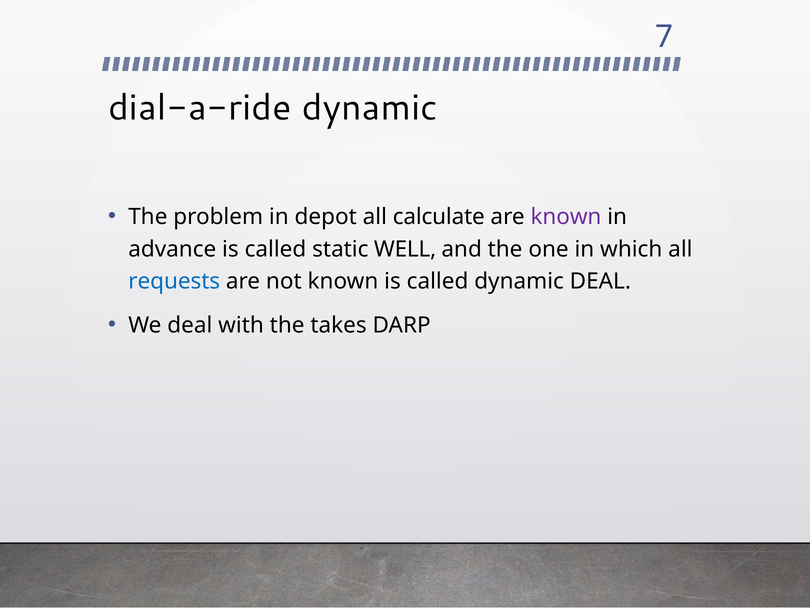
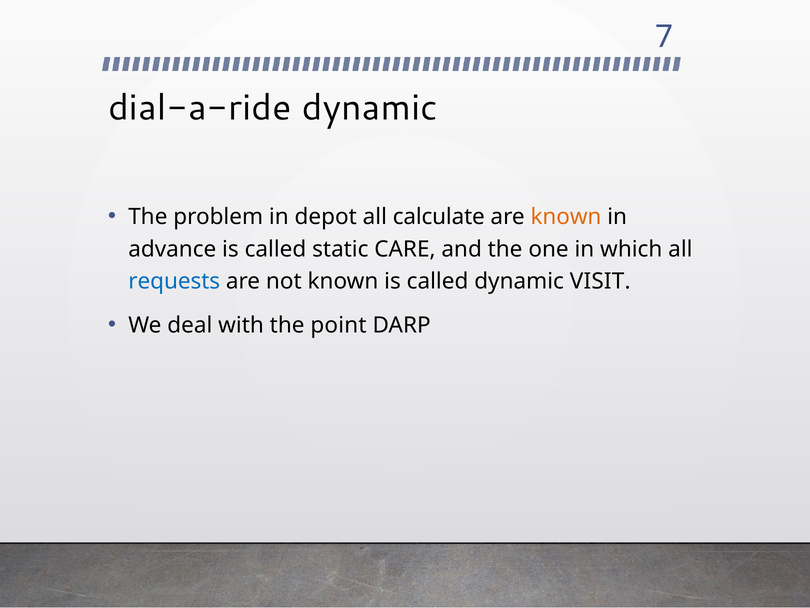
known at (566, 217) colour: purple -> orange
WELL: WELL -> CARE
dynamic DEAL: DEAL -> VISIT
takes: takes -> point
